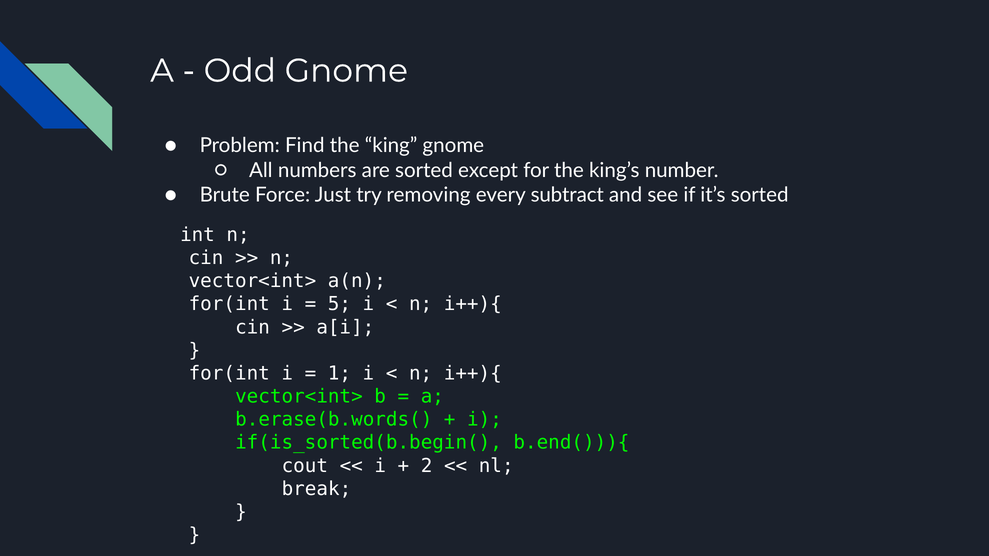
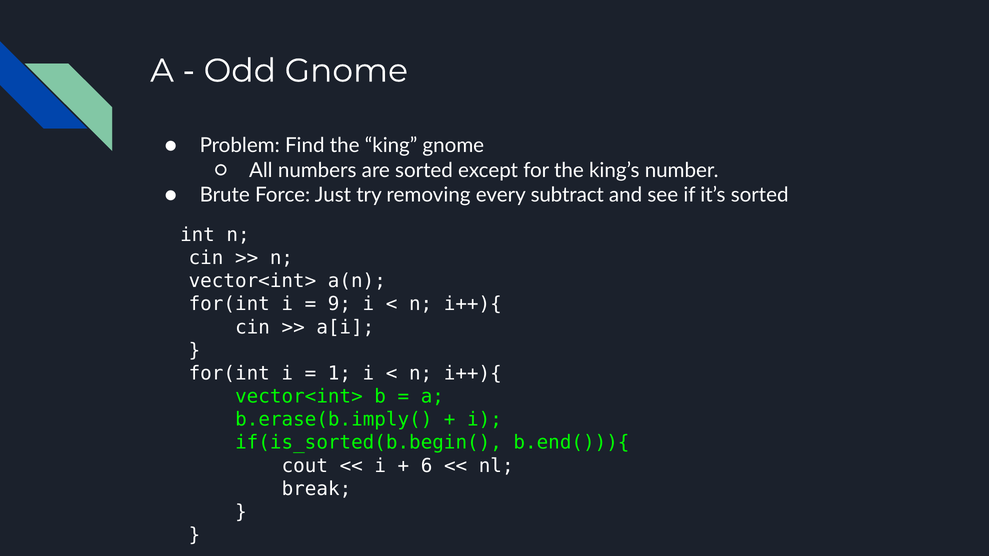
5: 5 -> 9
b.erase(b.words(: b.erase(b.words( -> b.erase(b.imply(
2: 2 -> 6
